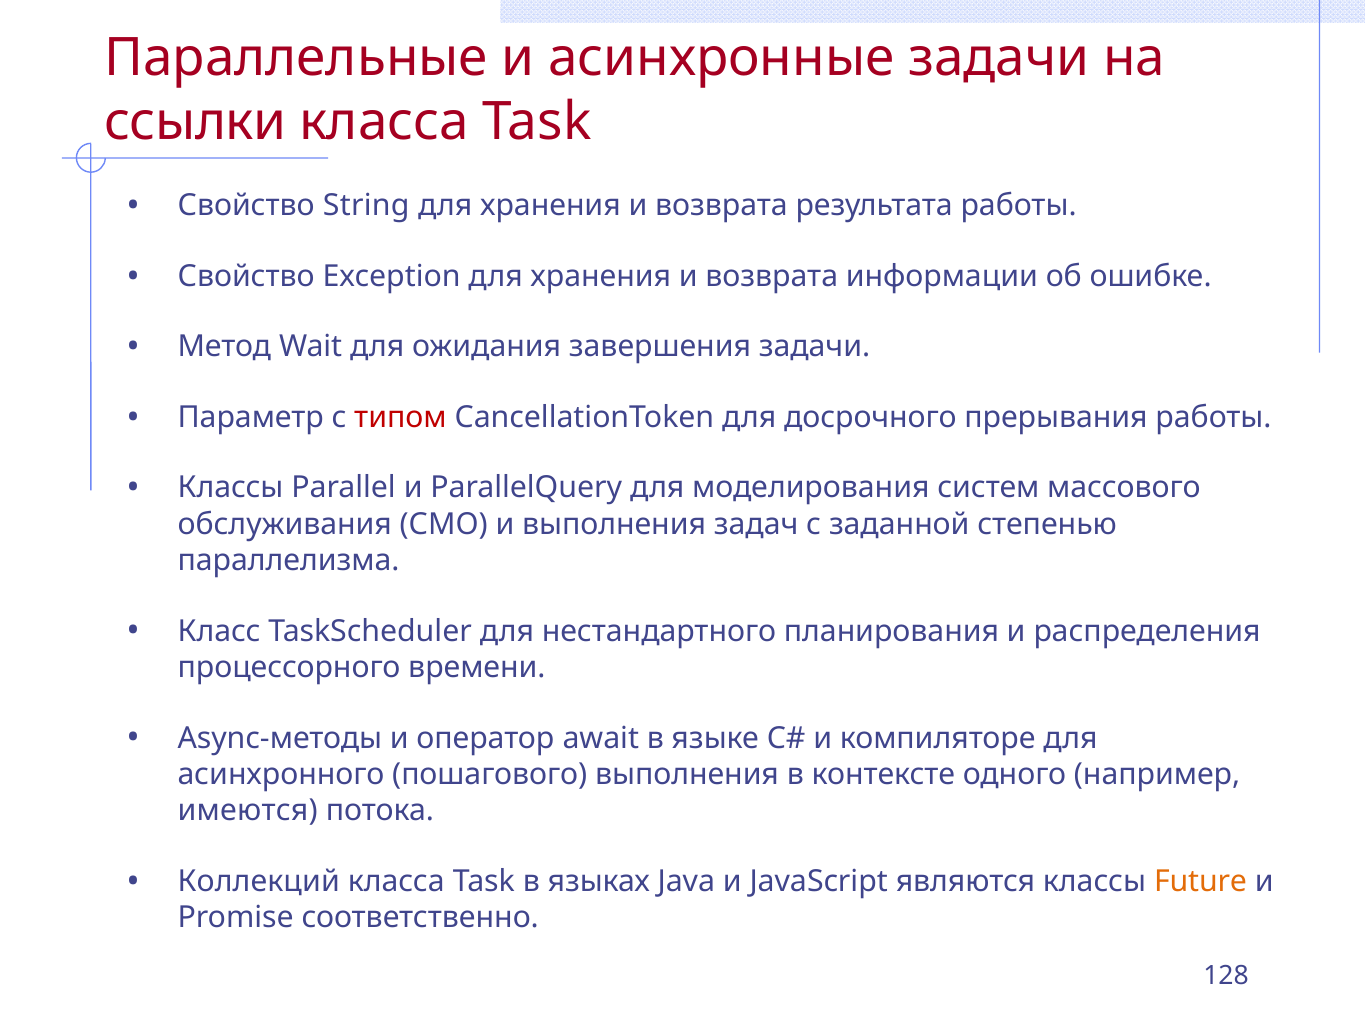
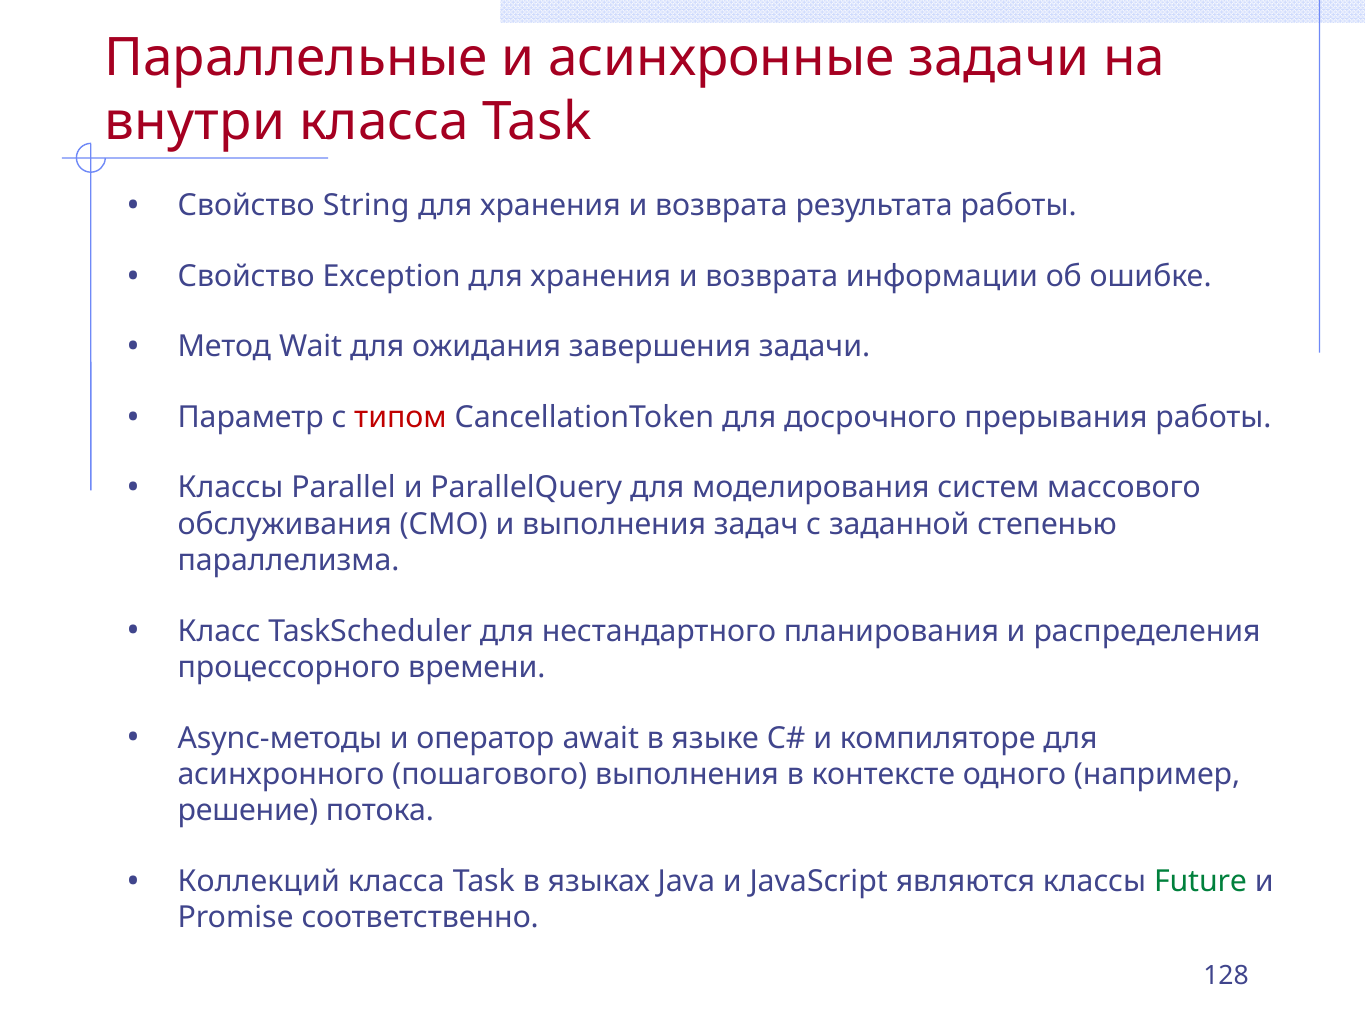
ссылки: ссылки -> внутри
имеются: имеются -> решение
Future colour: orange -> green
